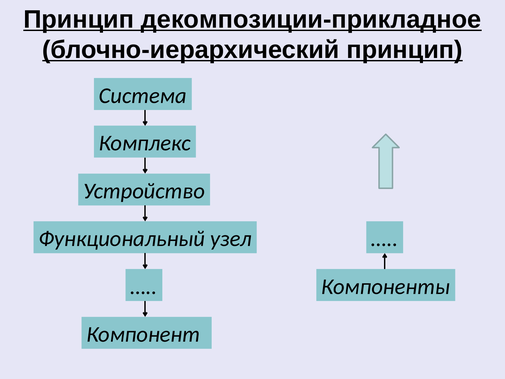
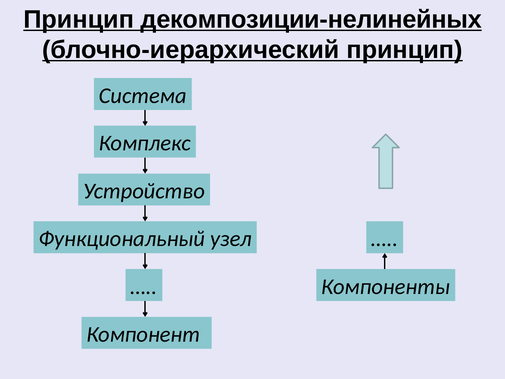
декомпозиции-прикладное: декомпозиции-прикладное -> декомпозиции-нелинейных
